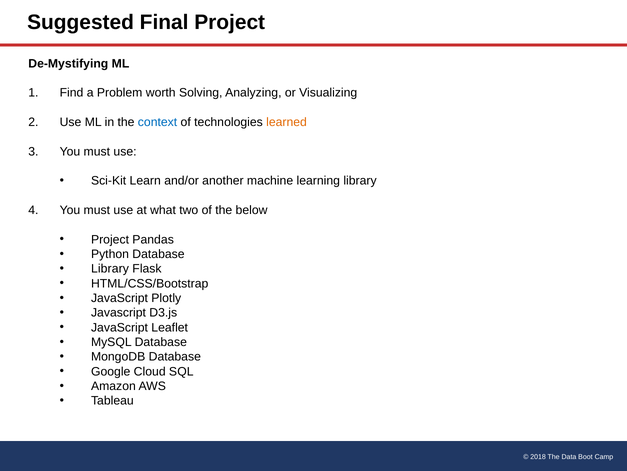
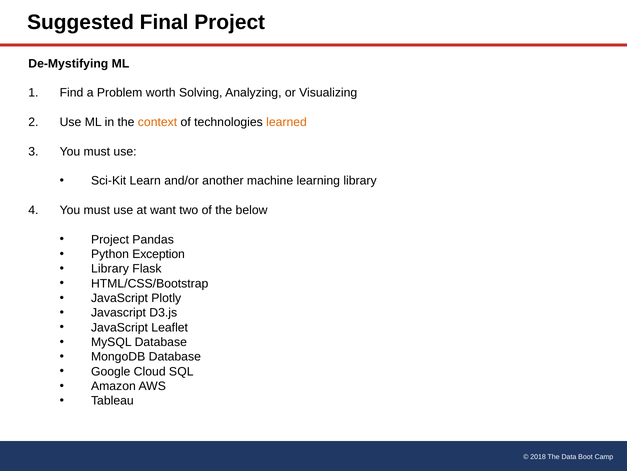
context colour: blue -> orange
what: what -> want
Python Database: Database -> Exception
